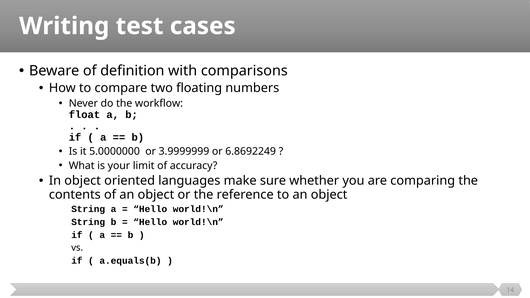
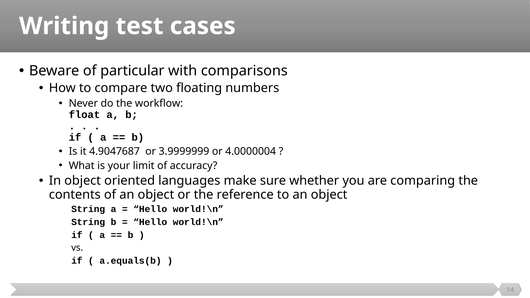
definition: definition -> particular
5.0000000: 5.0000000 -> 4.9047687
6.8692249: 6.8692249 -> 4.0000004
